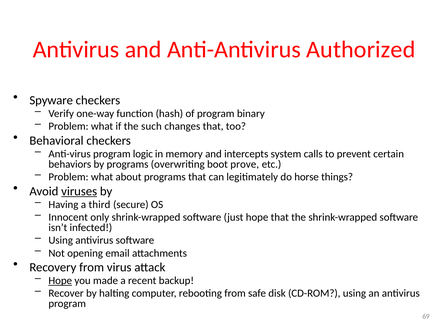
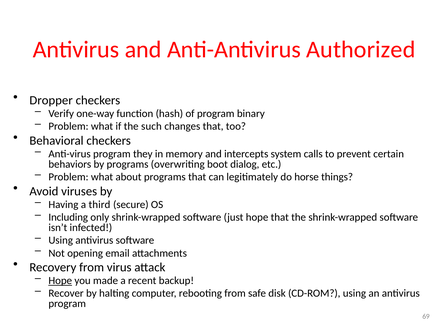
Spyware: Spyware -> Dropper
logic: logic -> they
prove: prove -> dialog
viruses underline: present -> none
Innocent: Innocent -> Including
